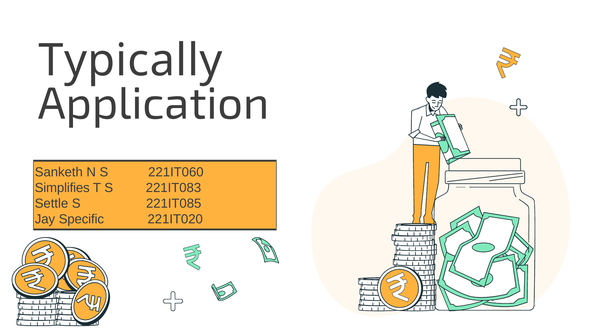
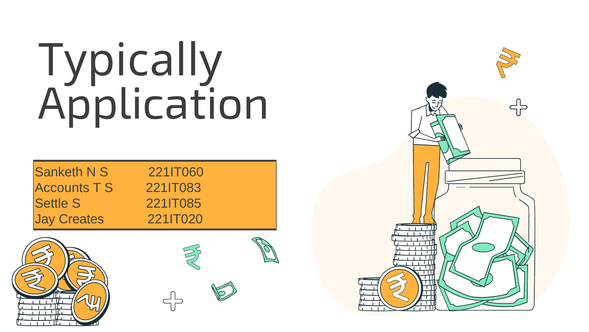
Simplifies: Simplifies -> Accounts
Specific: Specific -> Creates
